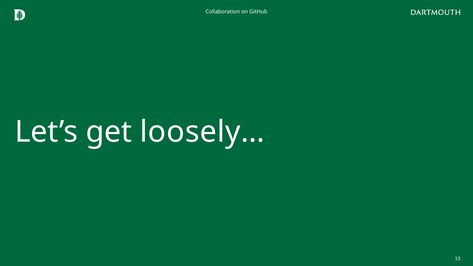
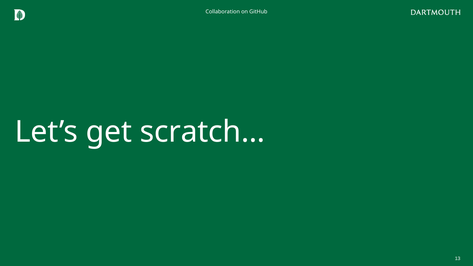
loosely…: loosely… -> scratch…
